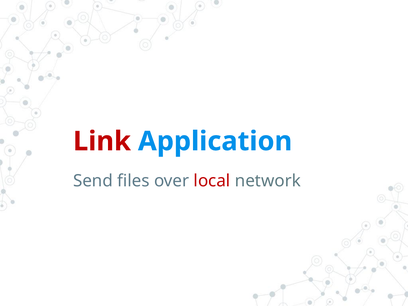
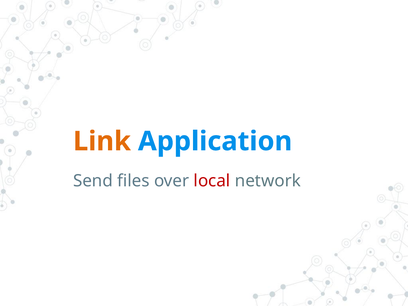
Link colour: red -> orange
